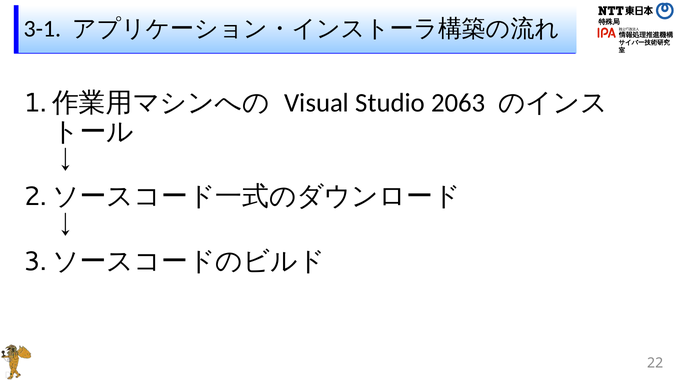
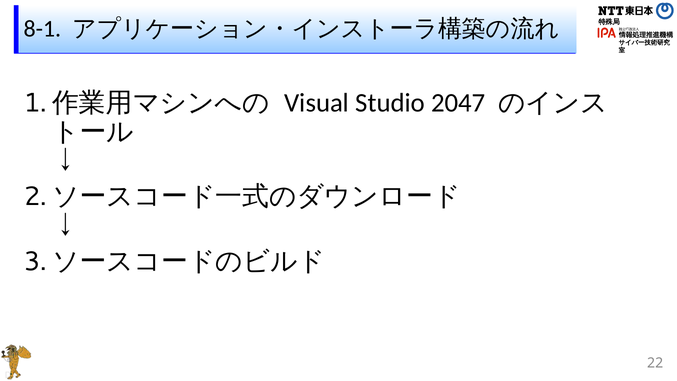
3-1: 3-1 -> 8-1
2063: 2063 -> 2047
